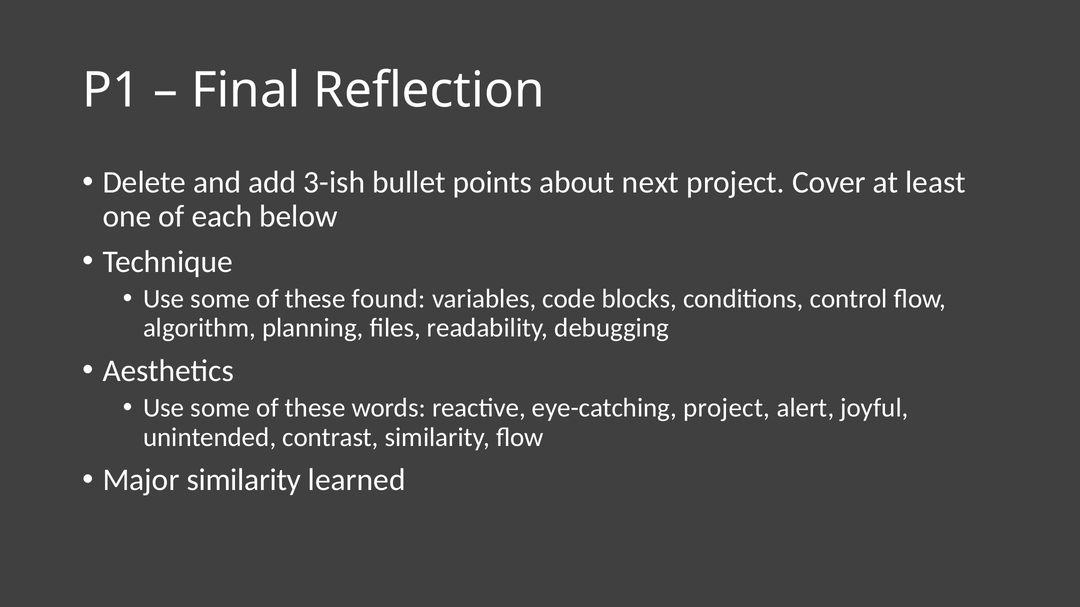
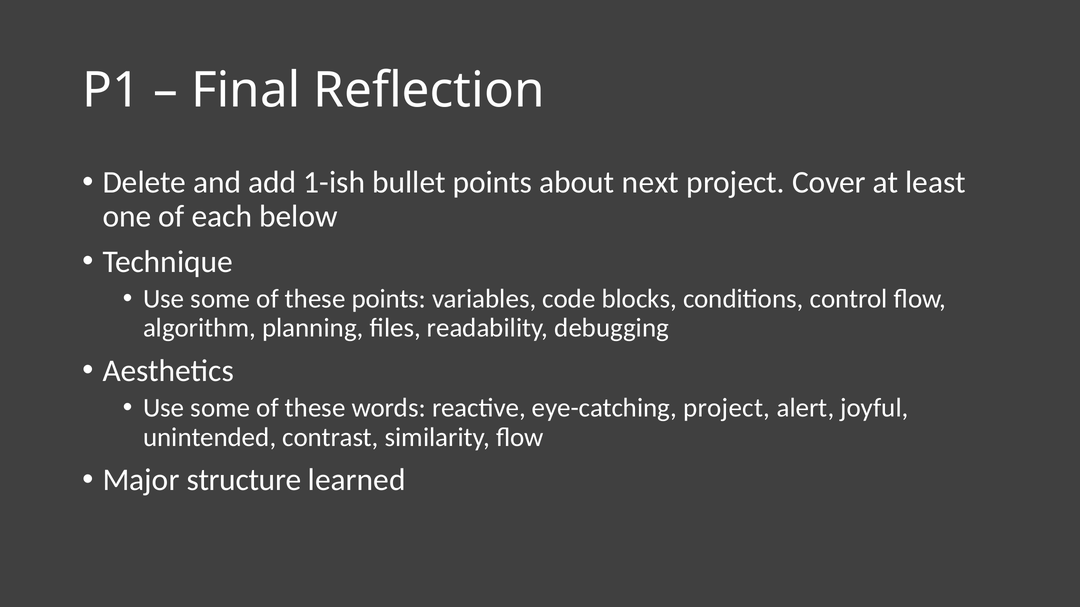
3-ish: 3-ish -> 1-ish
these found: found -> points
Major similarity: similarity -> structure
